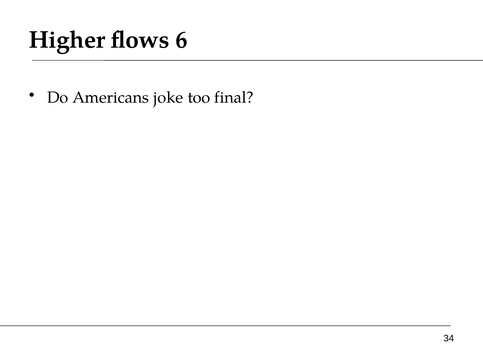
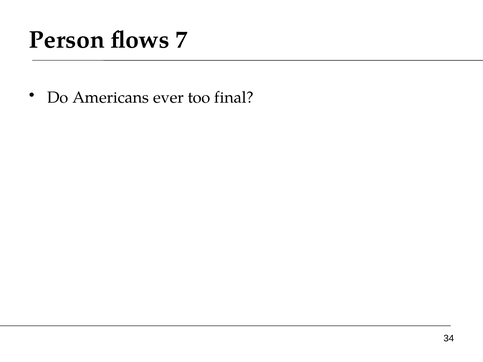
Higher: Higher -> Person
6: 6 -> 7
joke: joke -> ever
